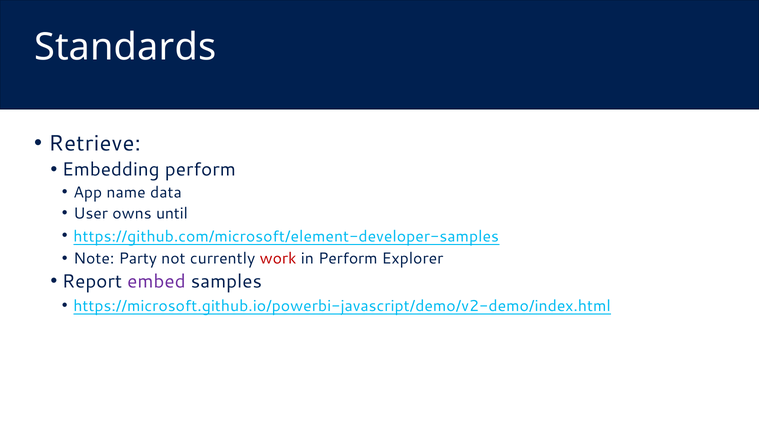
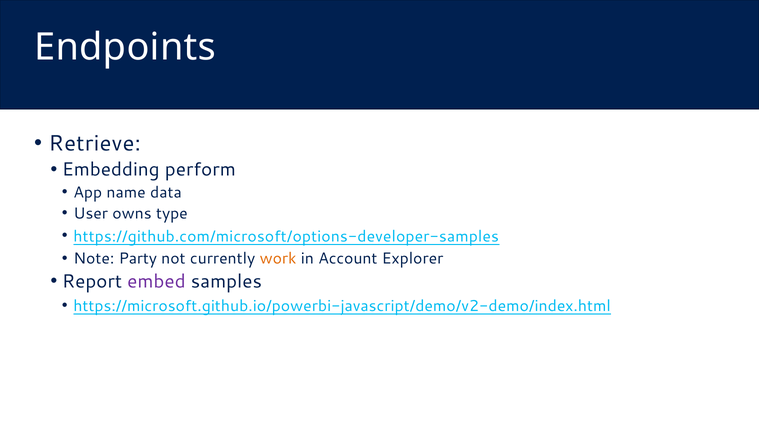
Standards: Standards -> Endpoints
until: until -> type
https://github.com/microsoft/element-developer-samples: https://github.com/microsoft/element-developer-samples -> https://github.com/microsoft/options-developer-samples
work colour: red -> orange
in Perform: Perform -> Account
